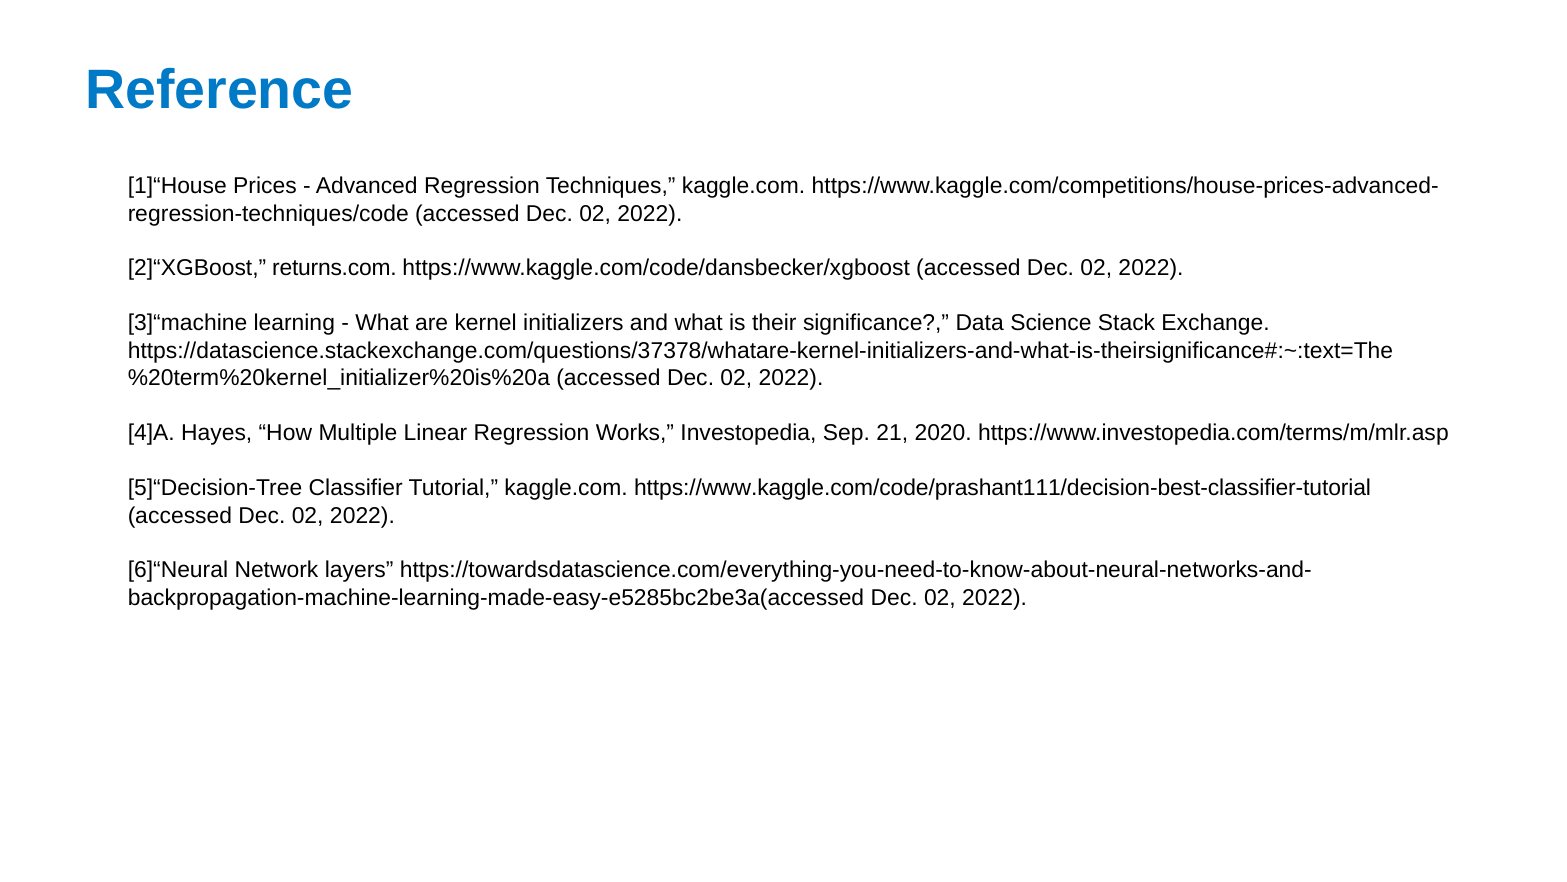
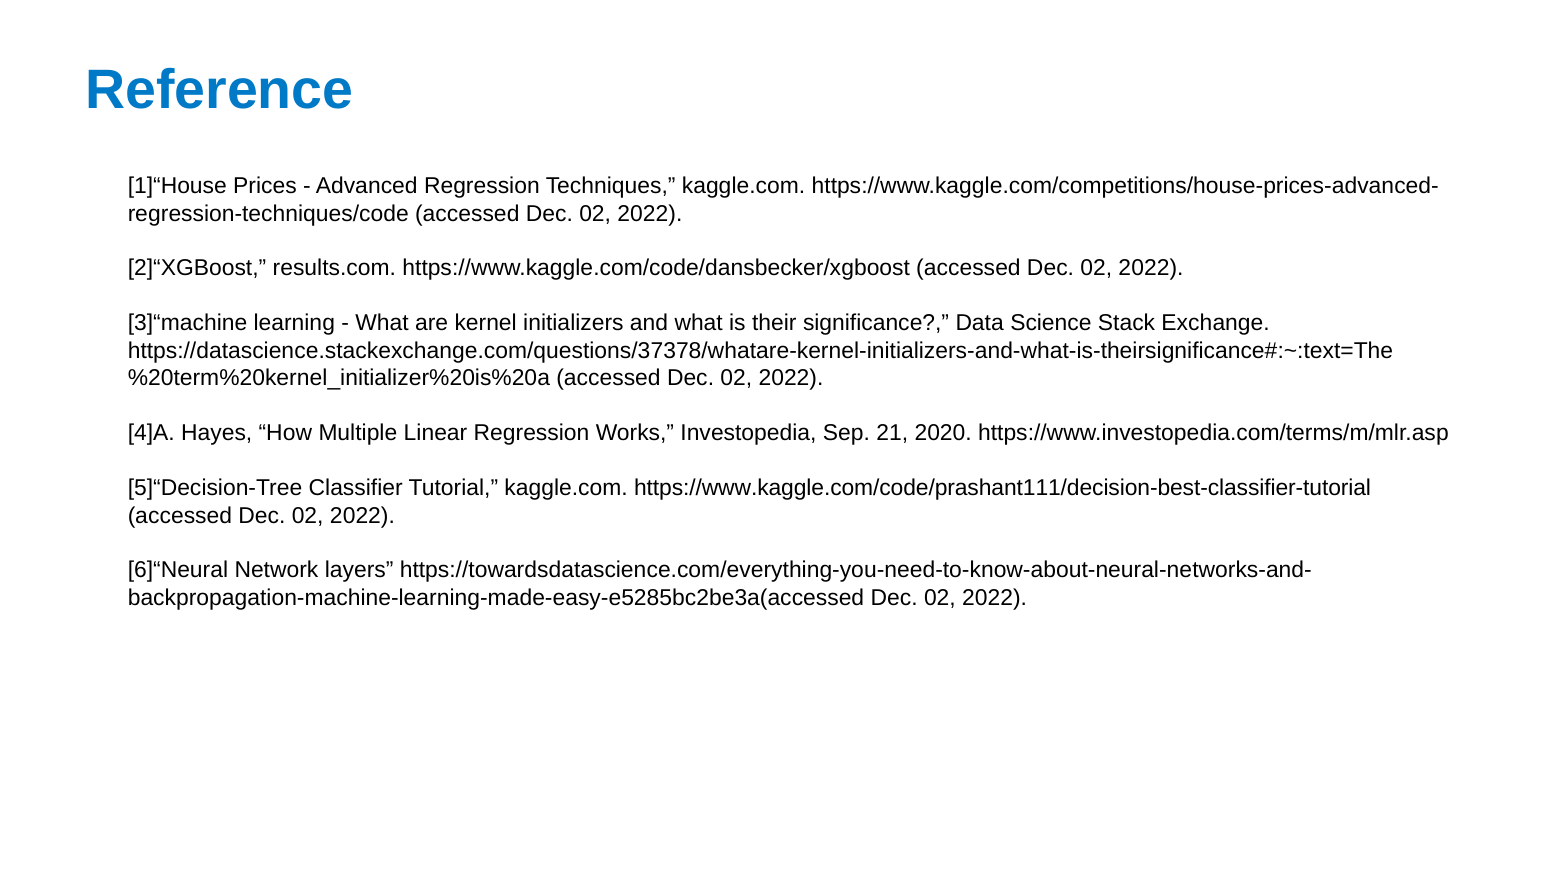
returns.com: returns.com -> results.com
